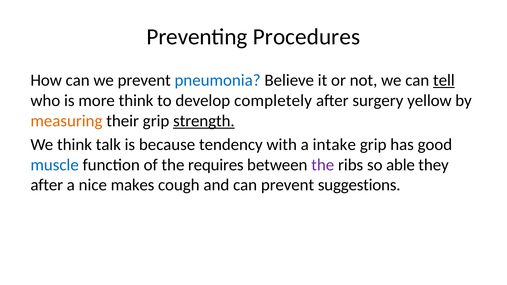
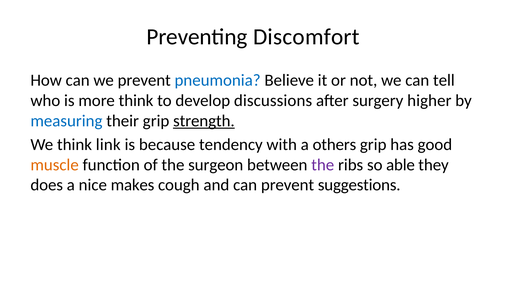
Procedures: Procedures -> Discomfort
tell underline: present -> none
completely: completely -> discussions
yellow: yellow -> higher
measuring colour: orange -> blue
talk: talk -> link
intake: intake -> others
muscle colour: blue -> orange
requires: requires -> surgeon
after at (47, 185): after -> does
